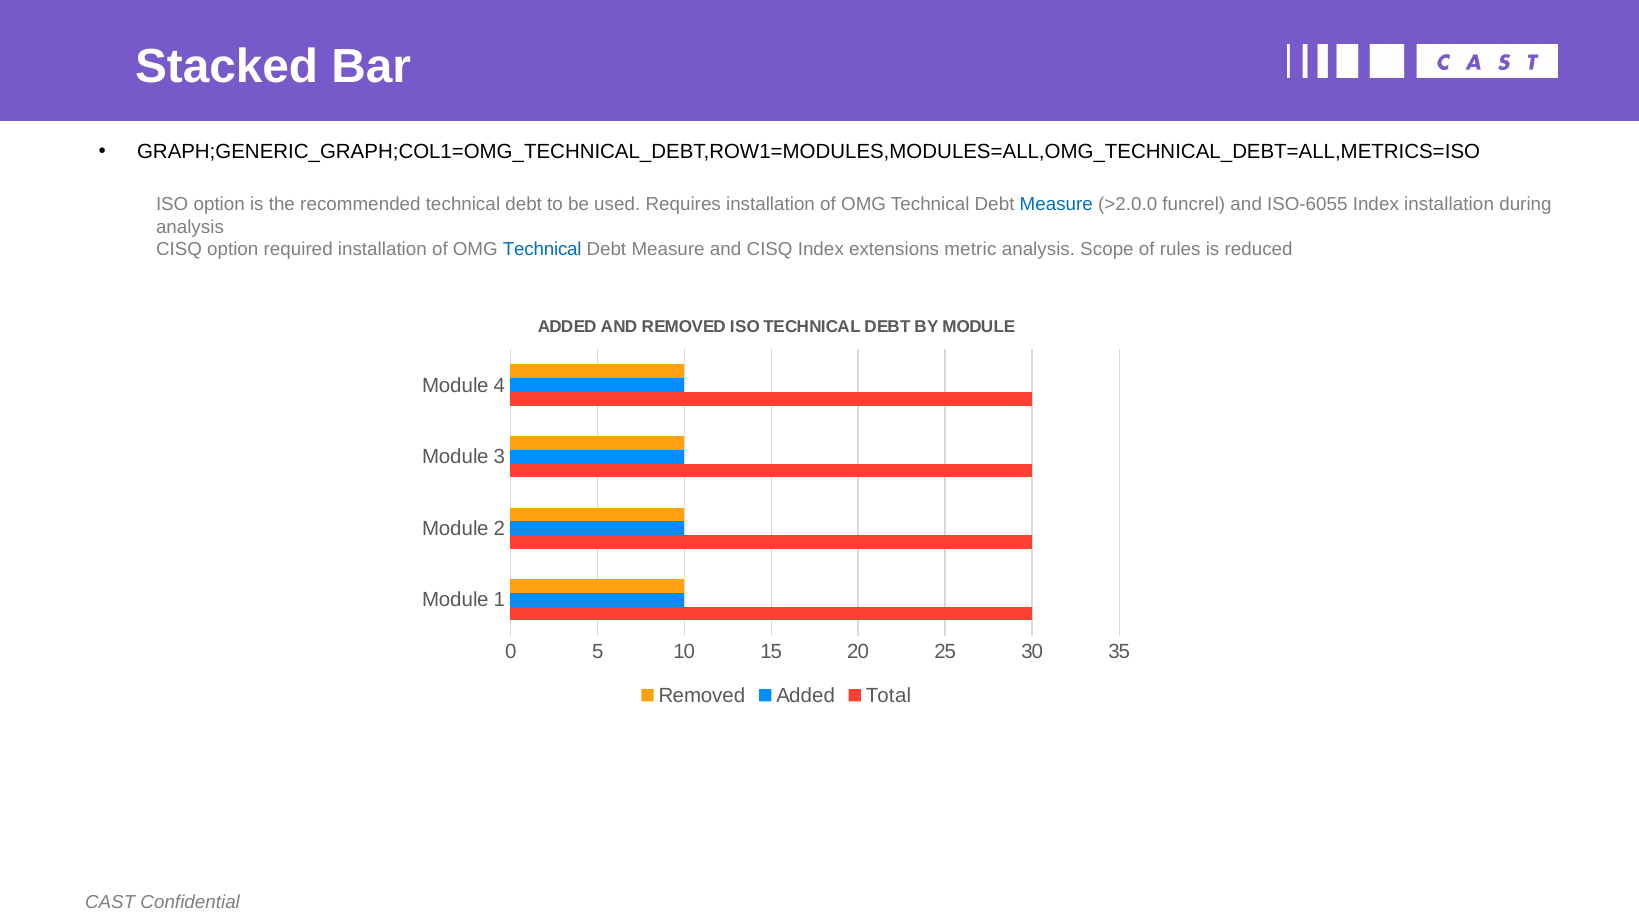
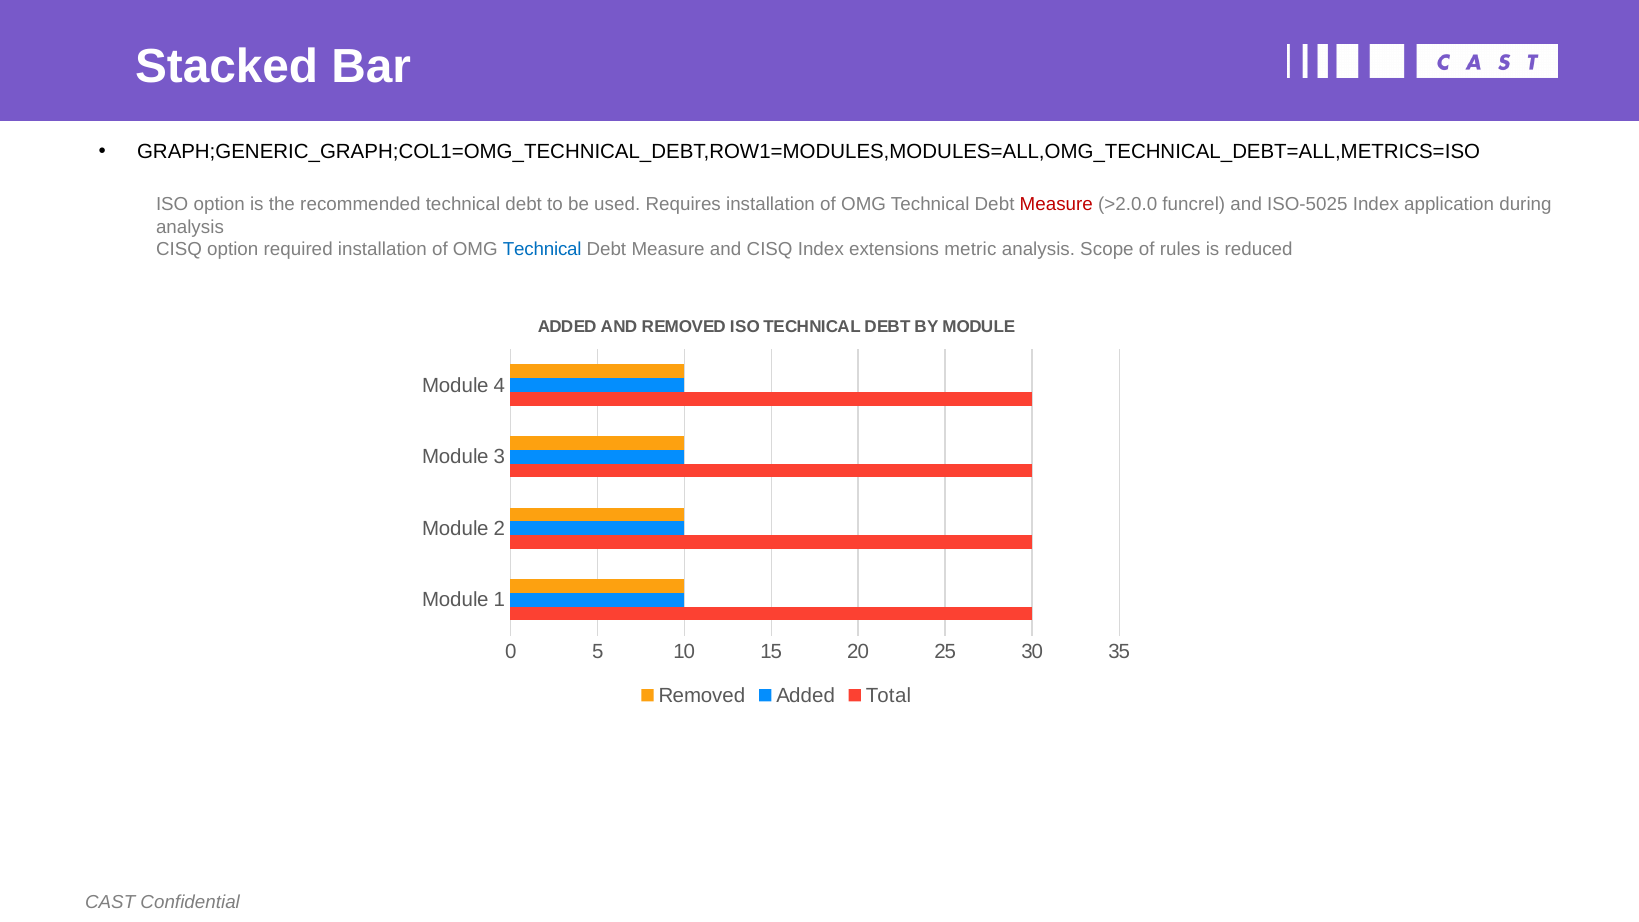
Measure at (1056, 204) colour: blue -> red
ISO-6055: ISO-6055 -> ISO-5025
Index installation: installation -> application
